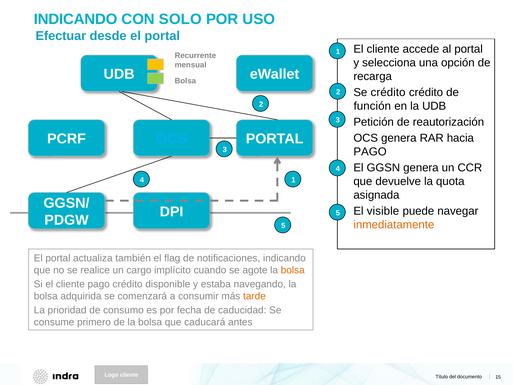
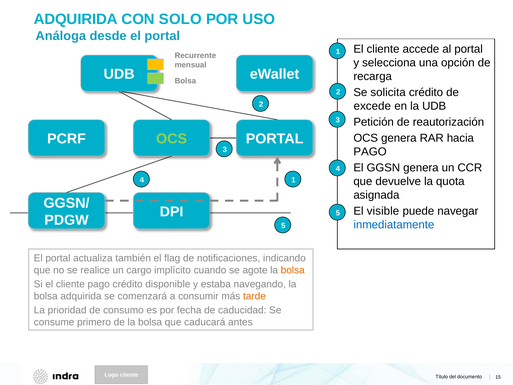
INDICANDO at (76, 19): INDICANDO -> ADQUIRIDA
Efectuar: Efectuar -> Análoga
Se crédito: crédito -> solicita
función: función -> excede
OCS at (172, 139) colour: light blue -> light green
inmediatamente colour: orange -> blue
